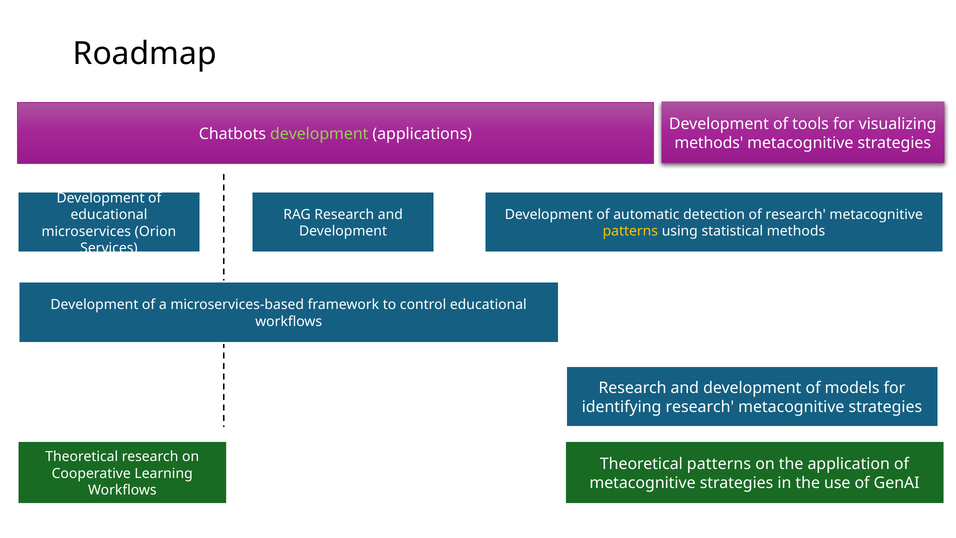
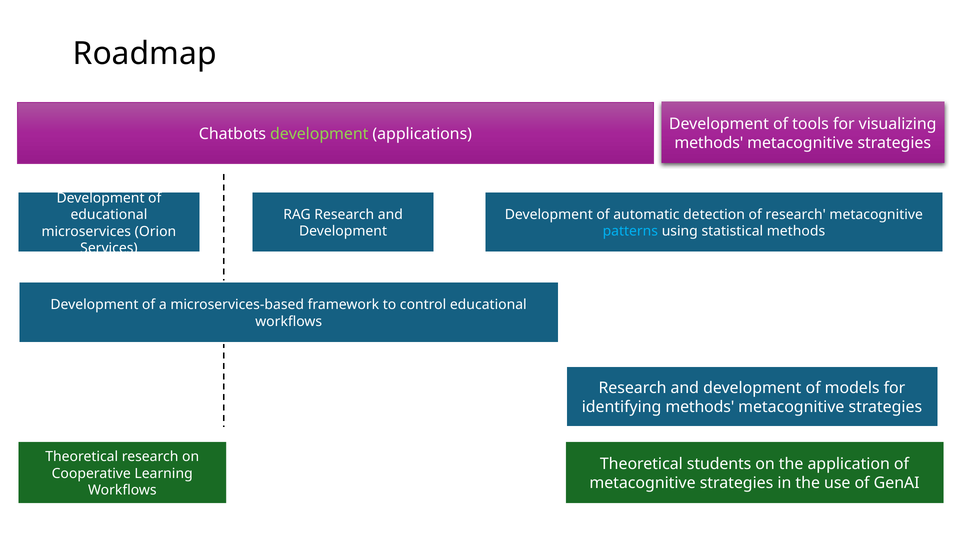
patterns at (630, 231) colour: yellow -> light blue
identifying research: research -> methods
Theoretical patterns: patterns -> students
